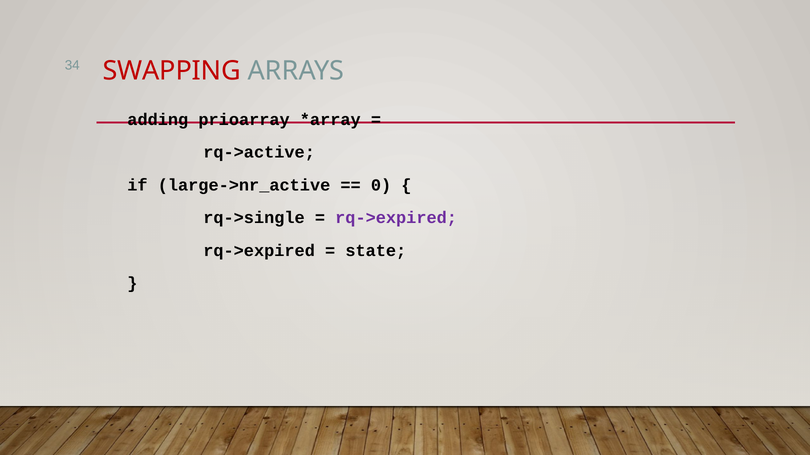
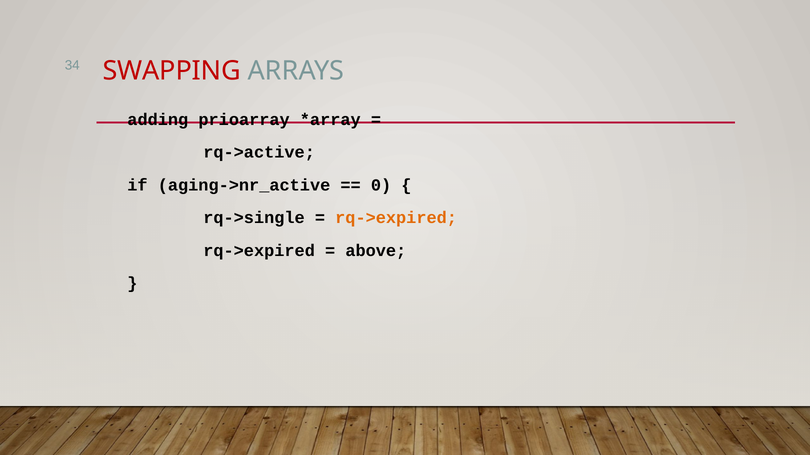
large->nr_active: large->nr_active -> aging->nr_active
rq->expired at (396, 218) colour: purple -> orange
state: state -> above
